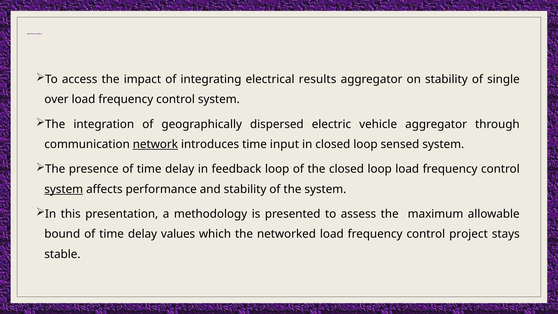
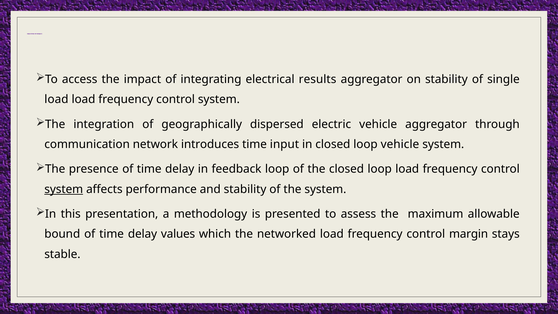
over at (57, 99): over -> load
network underline: present -> none
loop sensed: sensed -> vehicle
control project: project -> margin
